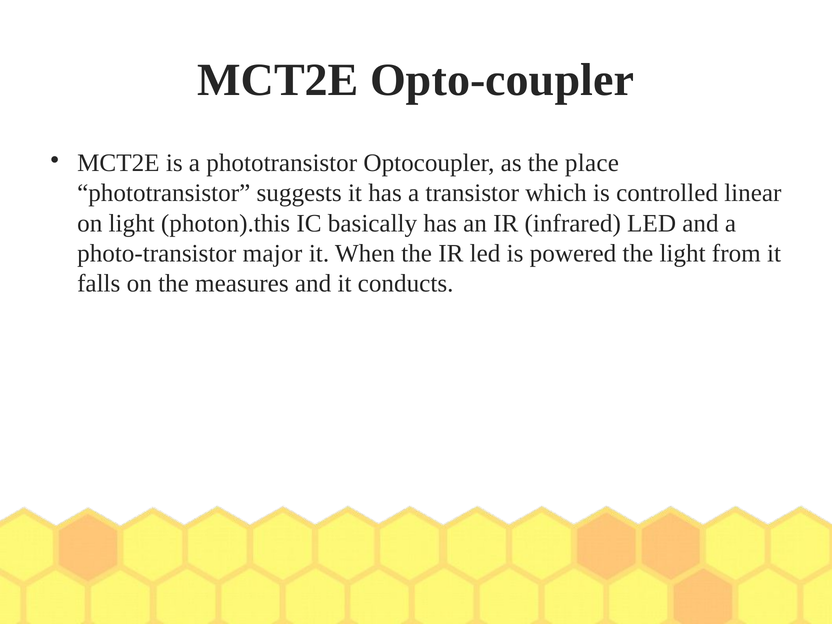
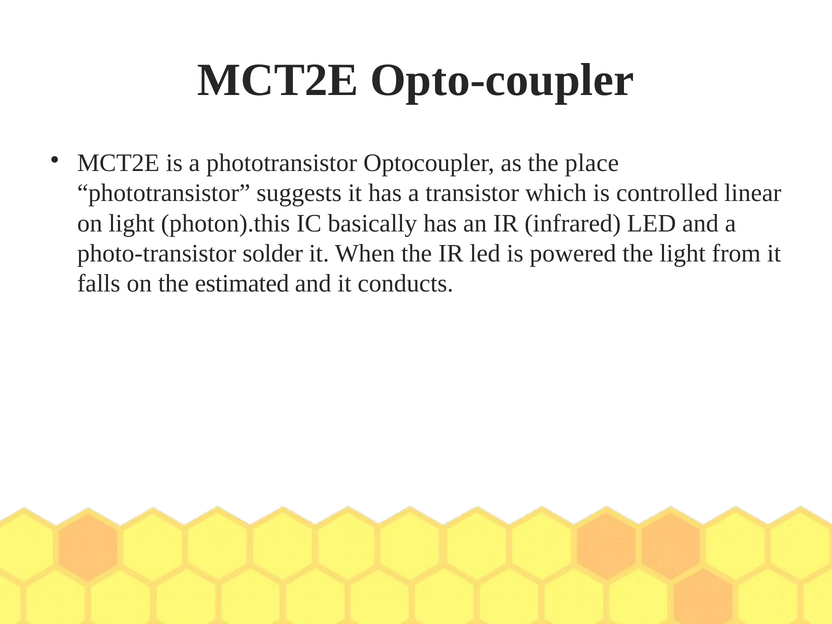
major: major -> solder
measures: measures -> estimated
